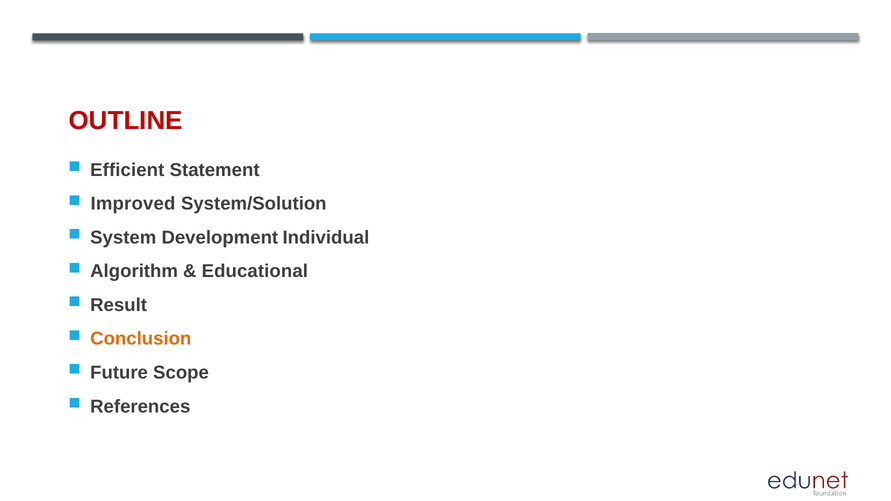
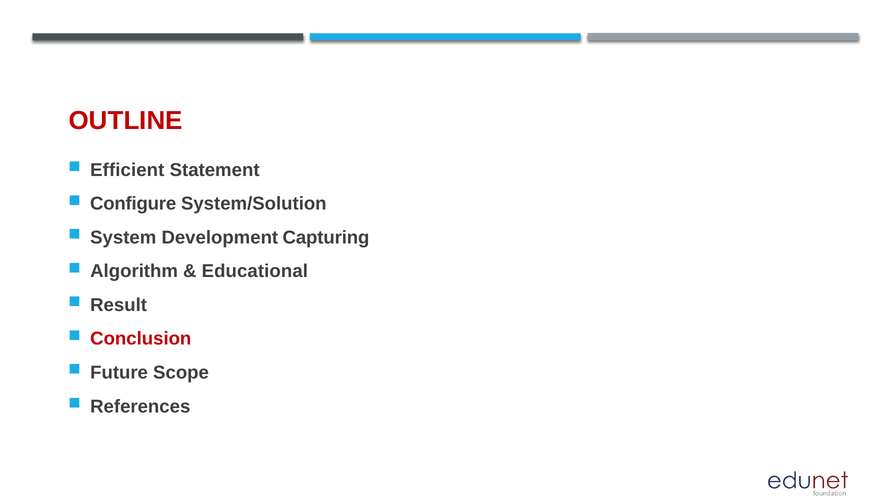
Improved: Improved -> Configure
Individual: Individual -> Capturing
Conclusion colour: orange -> red
